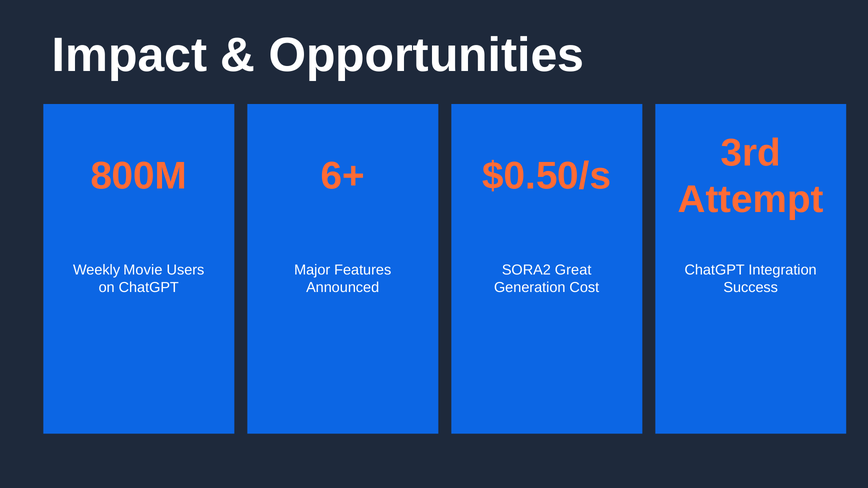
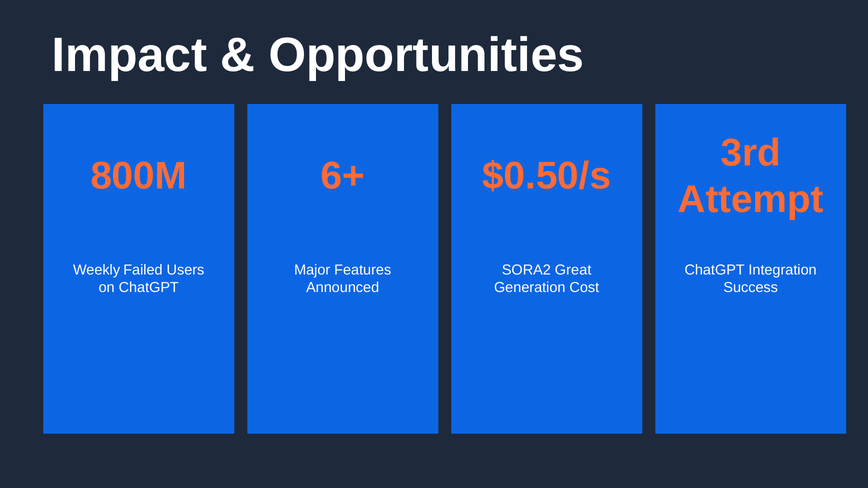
Movie: Movie -> Failed
